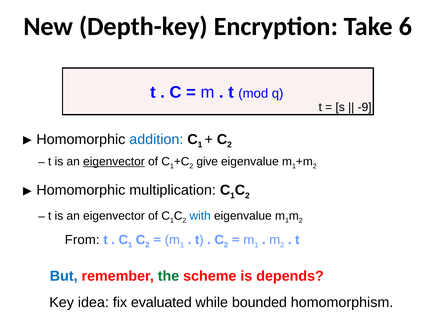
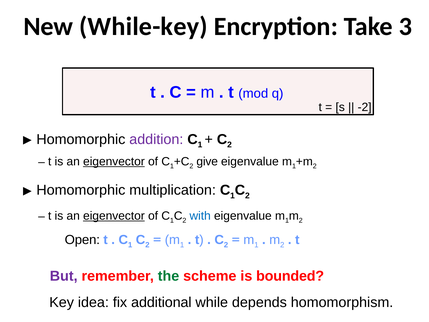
Depth-key: Depth-key -> While-key
6: 6 -> 3
-9: -9 -> -2
addition colour: blue -> purple
eigenvector at (114, 216) underline: none -> present
From: From -> Open
But colour: blue -> purple
depends: depends -> bounded
evaluated: evaluated -> additional
bounded: bounded -> depends
